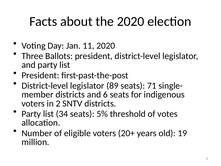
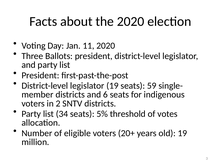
legislator 89: 89 -> 19
71: 71 -> 59
